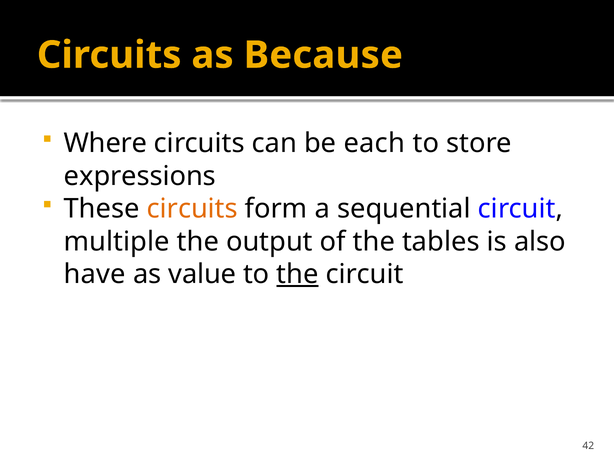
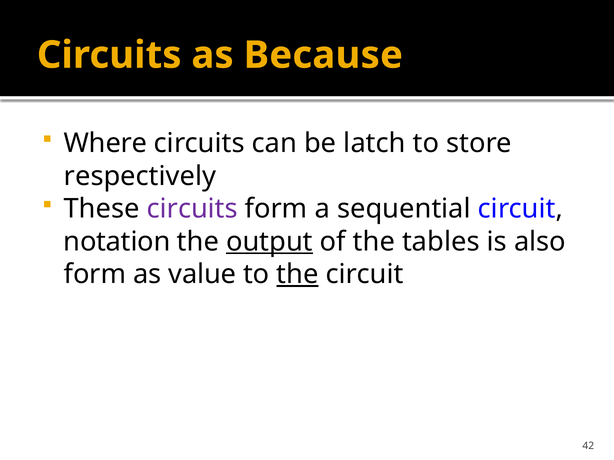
each: each -> latch
expressions: expressions -> respectively
circuits at (192, 209) colour: orange -> purple
multiple: multiple -> notation
output underline: none -> present
have at (95, 275): have -> form
